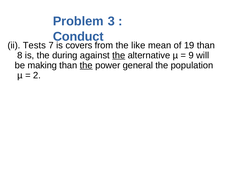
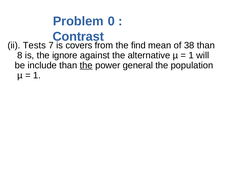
3: 3 -> 0
Conduct: Conduct -> Contrast
like: like -> find
19: 19 -> 38
during: during -> ignore
the at (119, 55) underline: present -> none
9 at (191, 55): 9 -> 1
making: making -> include
2 at (37, 75): 2 -> 1
